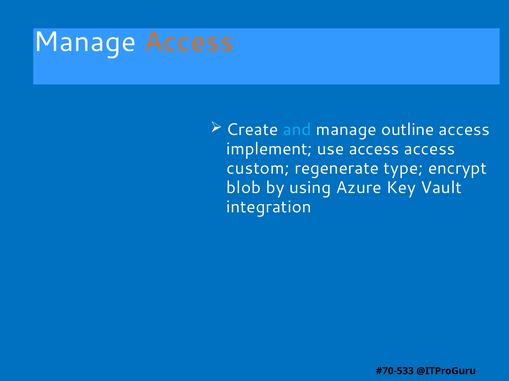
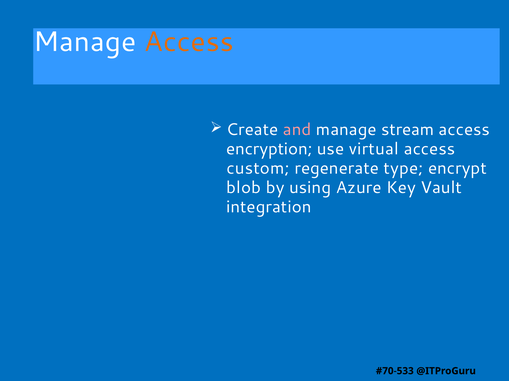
and colour: light blue -> pink
outline: outline -> stream
implement: implement -> encryption
use access: access -> virtual
